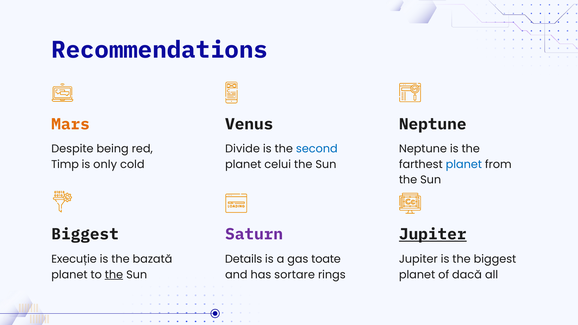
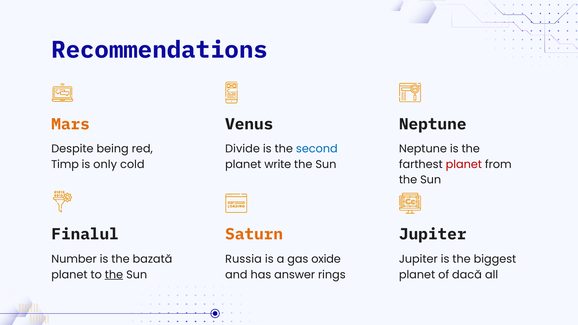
celui: celui -> write
planet at (464, 164) colour: blue -> red
Biggest at (85, 234): Biggest -> Finalul
Saturn colour: purple -> orange
Jupiter at (433, 234) underline: present -> none
Execuție: Execuție -> Number
Details: Details -> Russia
toate: toate -> oxide
sortare: sortare -> answer
